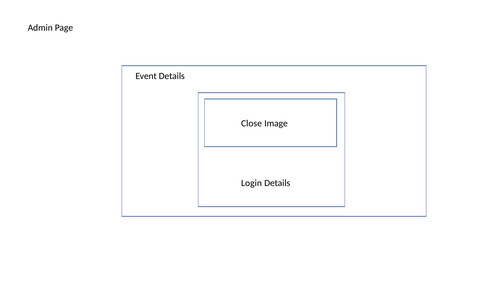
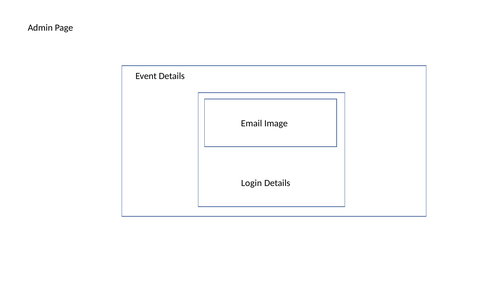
Close: Close -> Email
